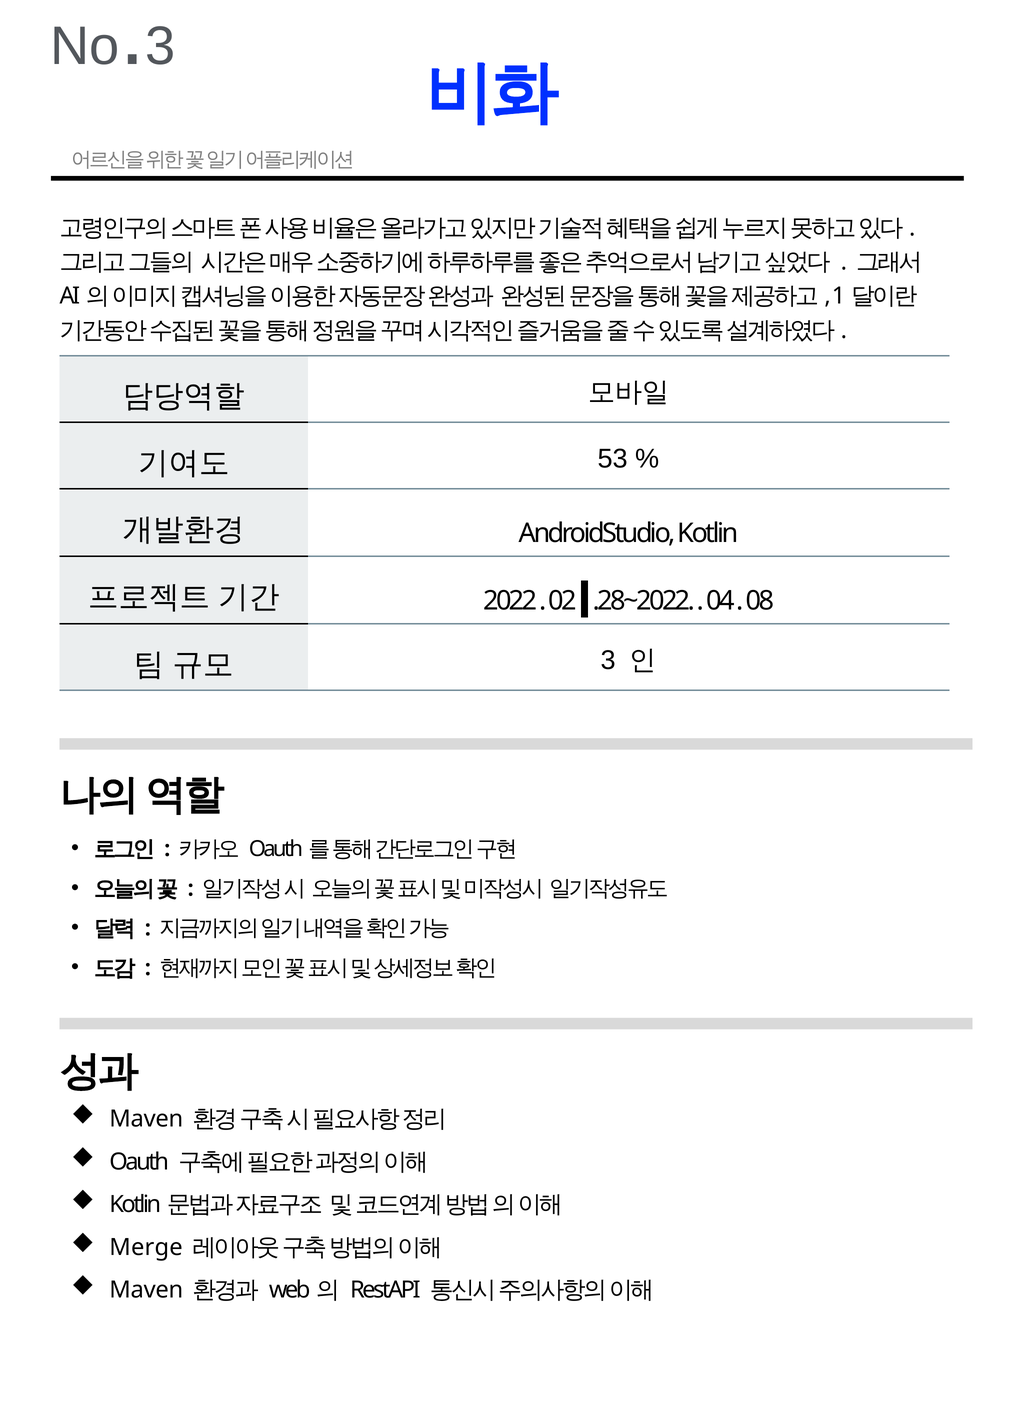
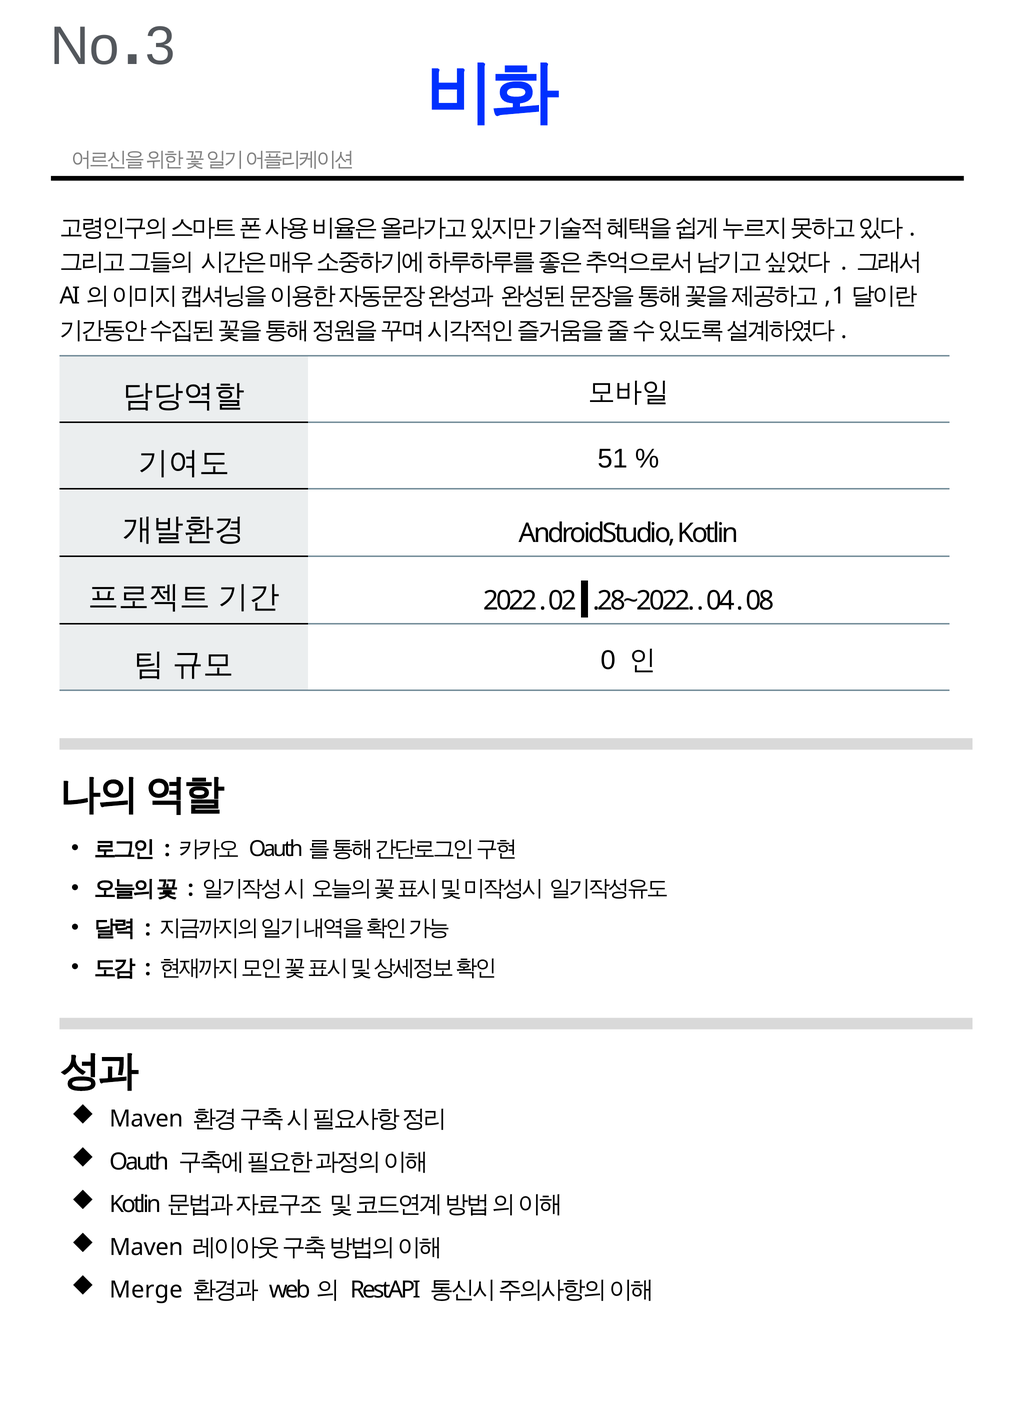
53: 53 -> 51
3 at (608, 660): 3 -> 0
Merge at (146, 1247): Merge -> Maven
Maven at (146, 1290): Maven -> Merge
